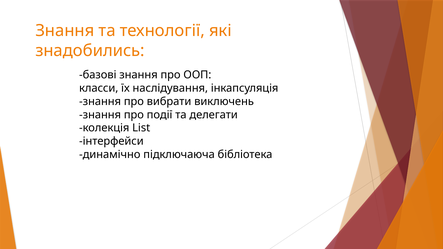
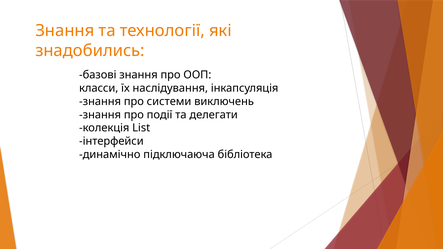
вибрати: вибрати -> системи
